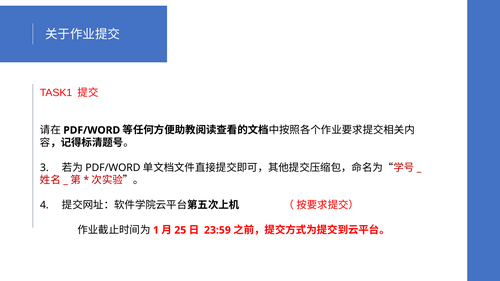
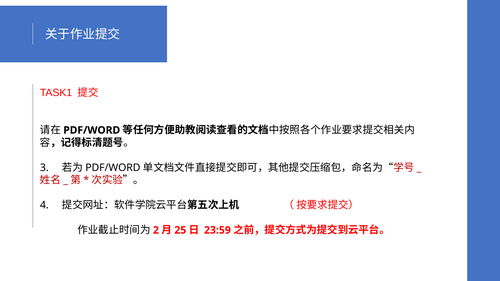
1: 1 -> 2
